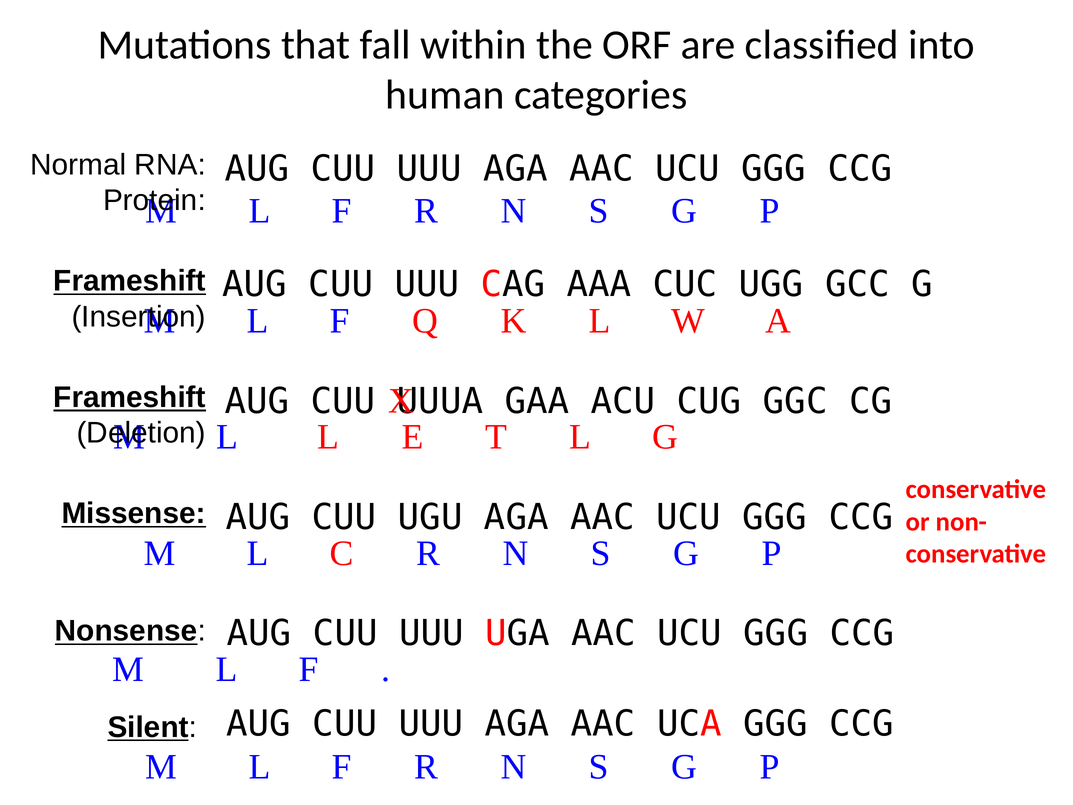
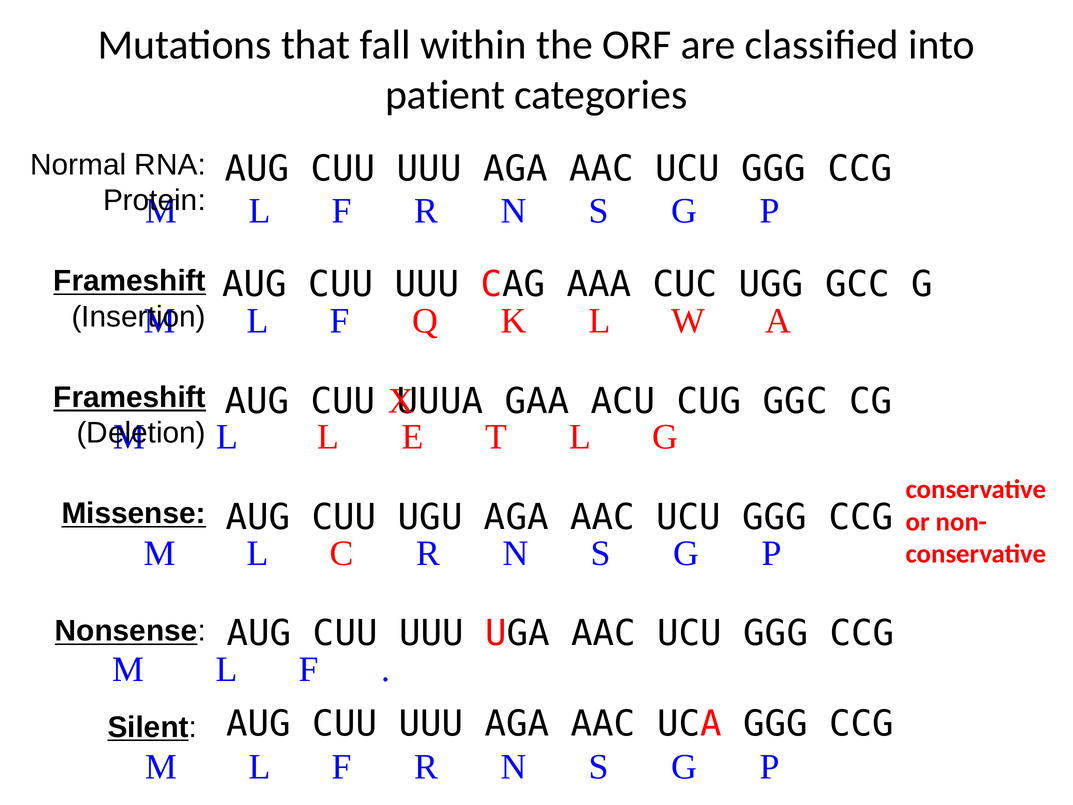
human: human -> patient
